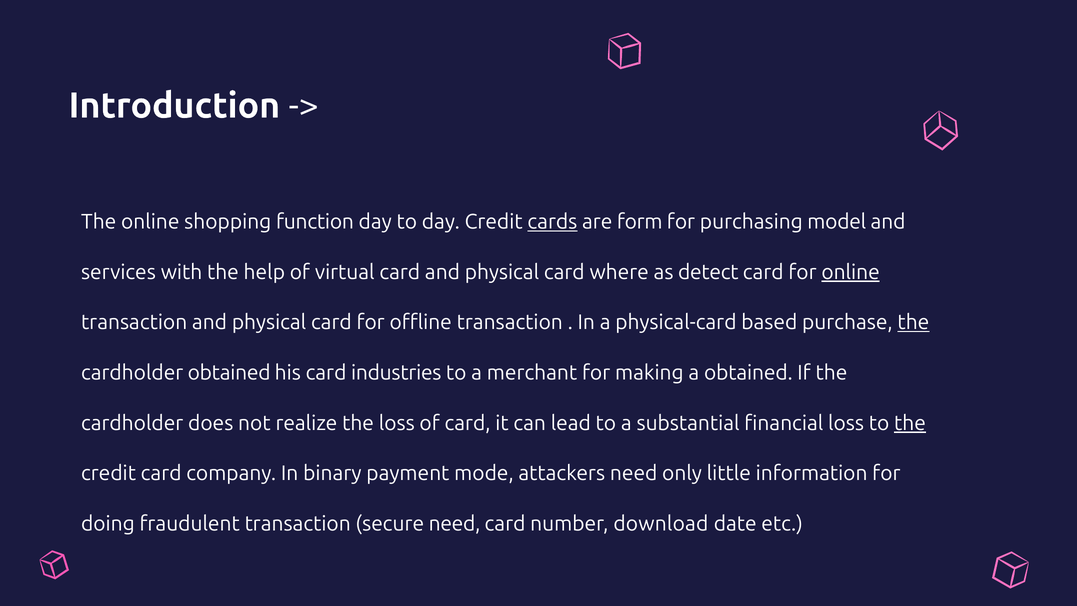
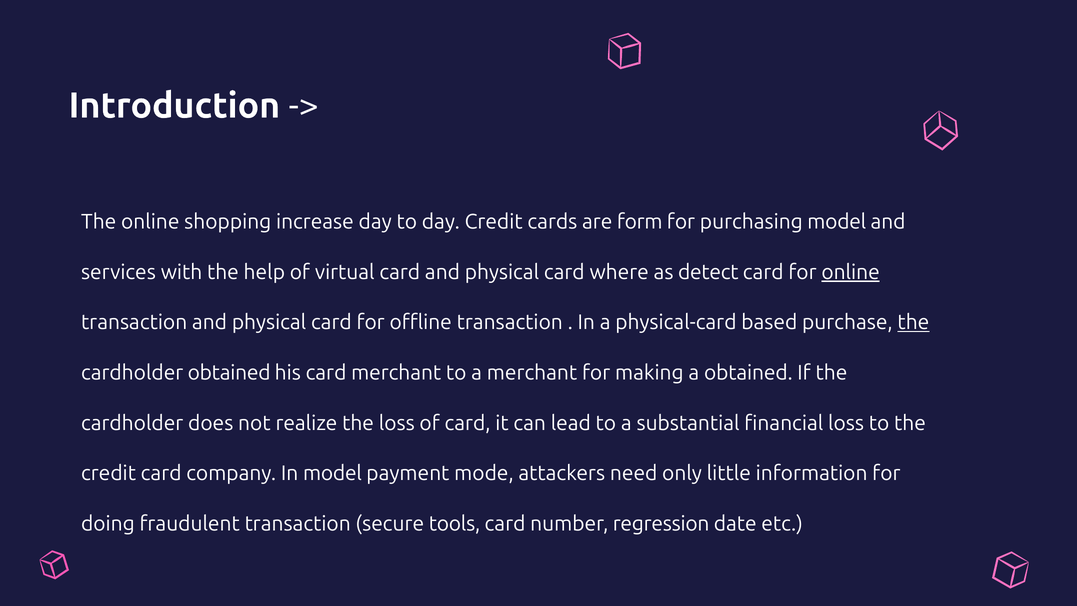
function: function -> increase
cards underline: present -> none
card industries: industries -> merchant
the at (910, 423) underline: present -> none
In binary: binary -> model
secure need: need -> tools
download: download -> regression
